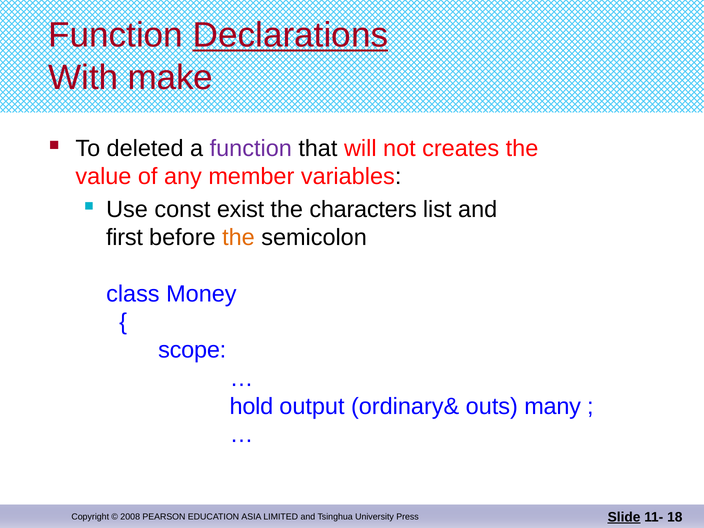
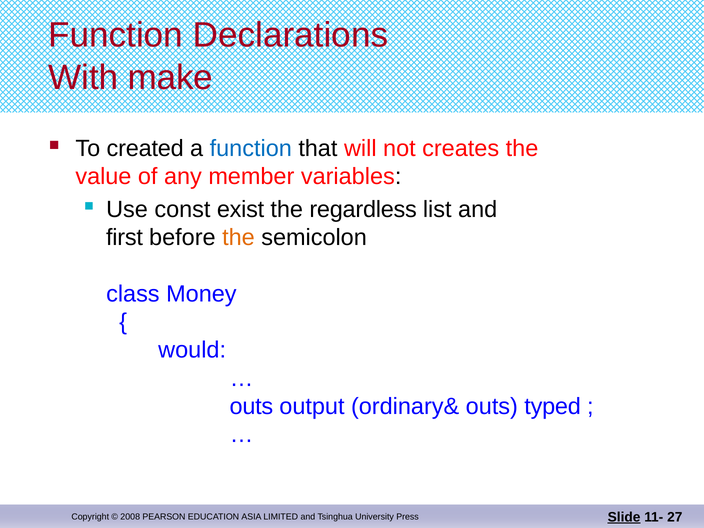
Declarations underline: present -> none
deleted: deleted -> created
function at (251, 148) colour: purple -> blue
characters: characters -> regardless
scope: scope -> would
hold at (251, 406): hold -> outs
many: many -> typed
18: 18 -> 27
